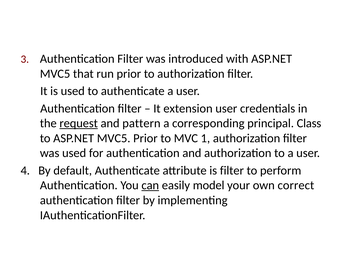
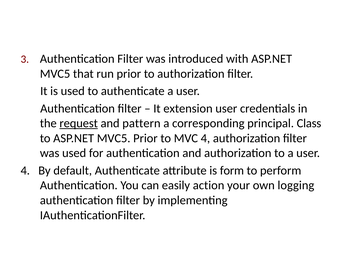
MVC 1: 1 -> 4
is filter: filter -> form
can underline: present -> none
model: model -> action
correct: correct -> logging
